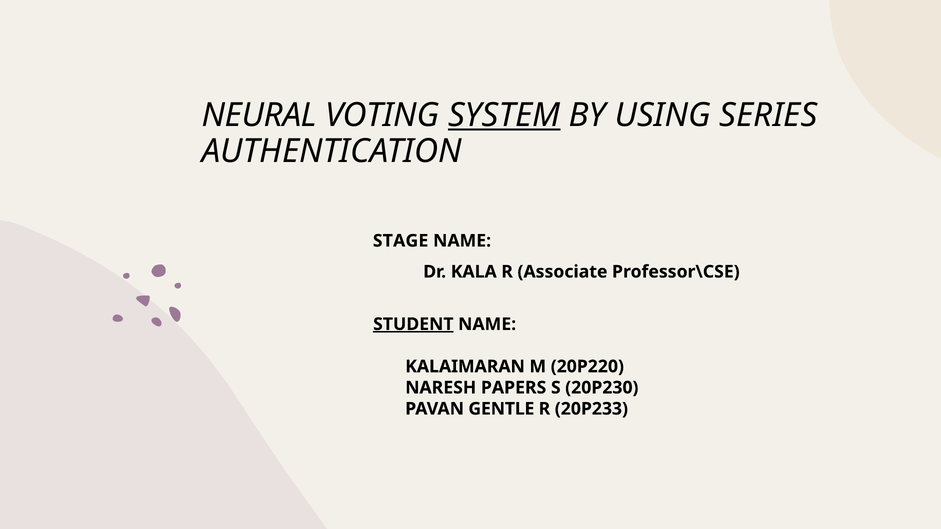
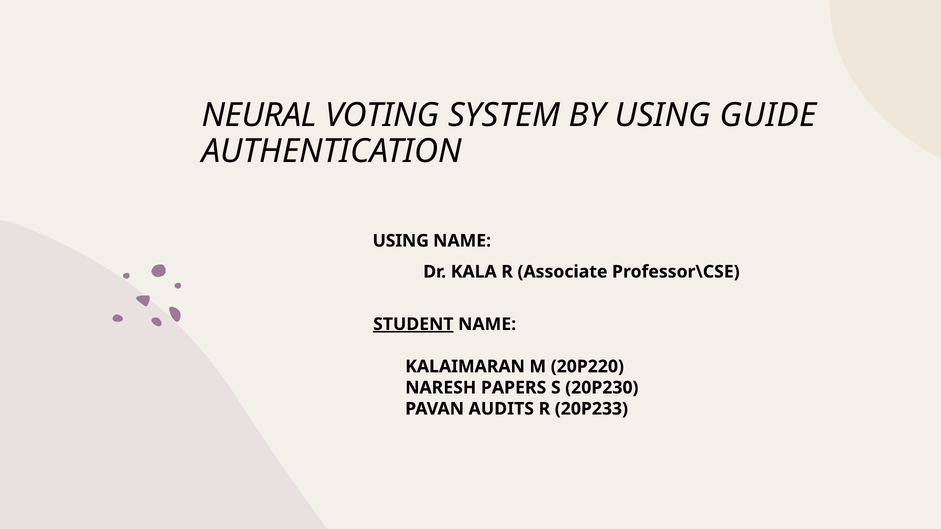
SYSTEM underline: present -> none
SERIES: SERIES -> GUIDE
STAGE at (401, 241): STAGE -> USING
GENTLE: GENTLE -> AUDITS
